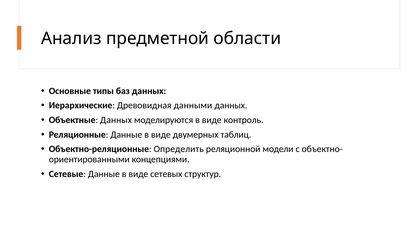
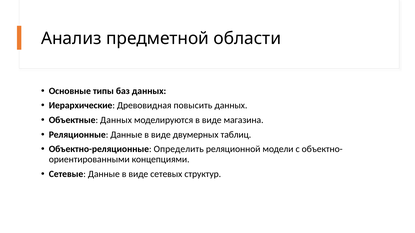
данными: данными -> повысить
контроль: контроль -> магазина
